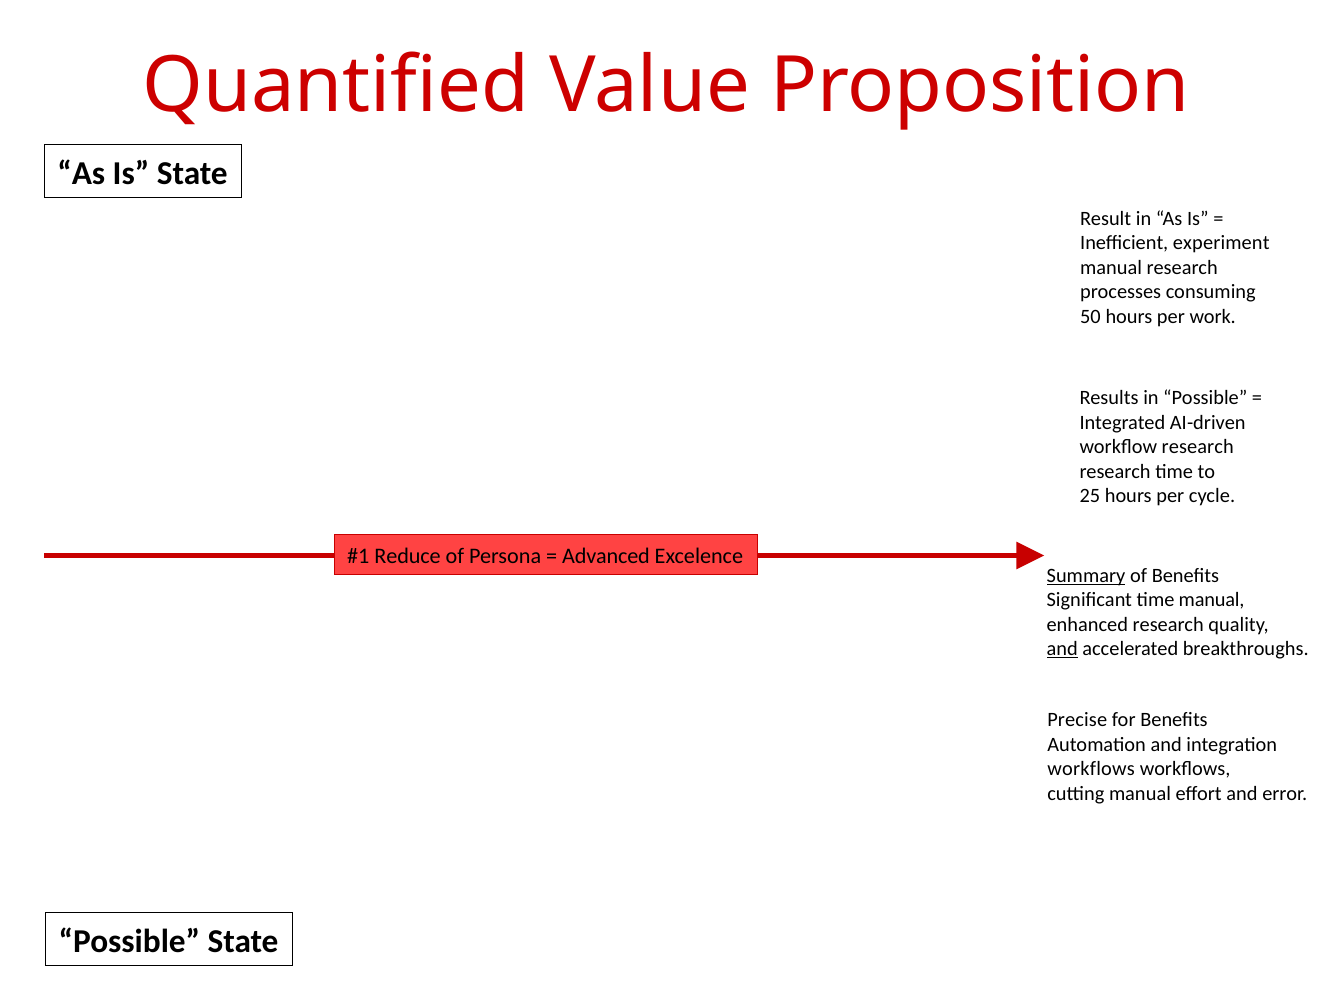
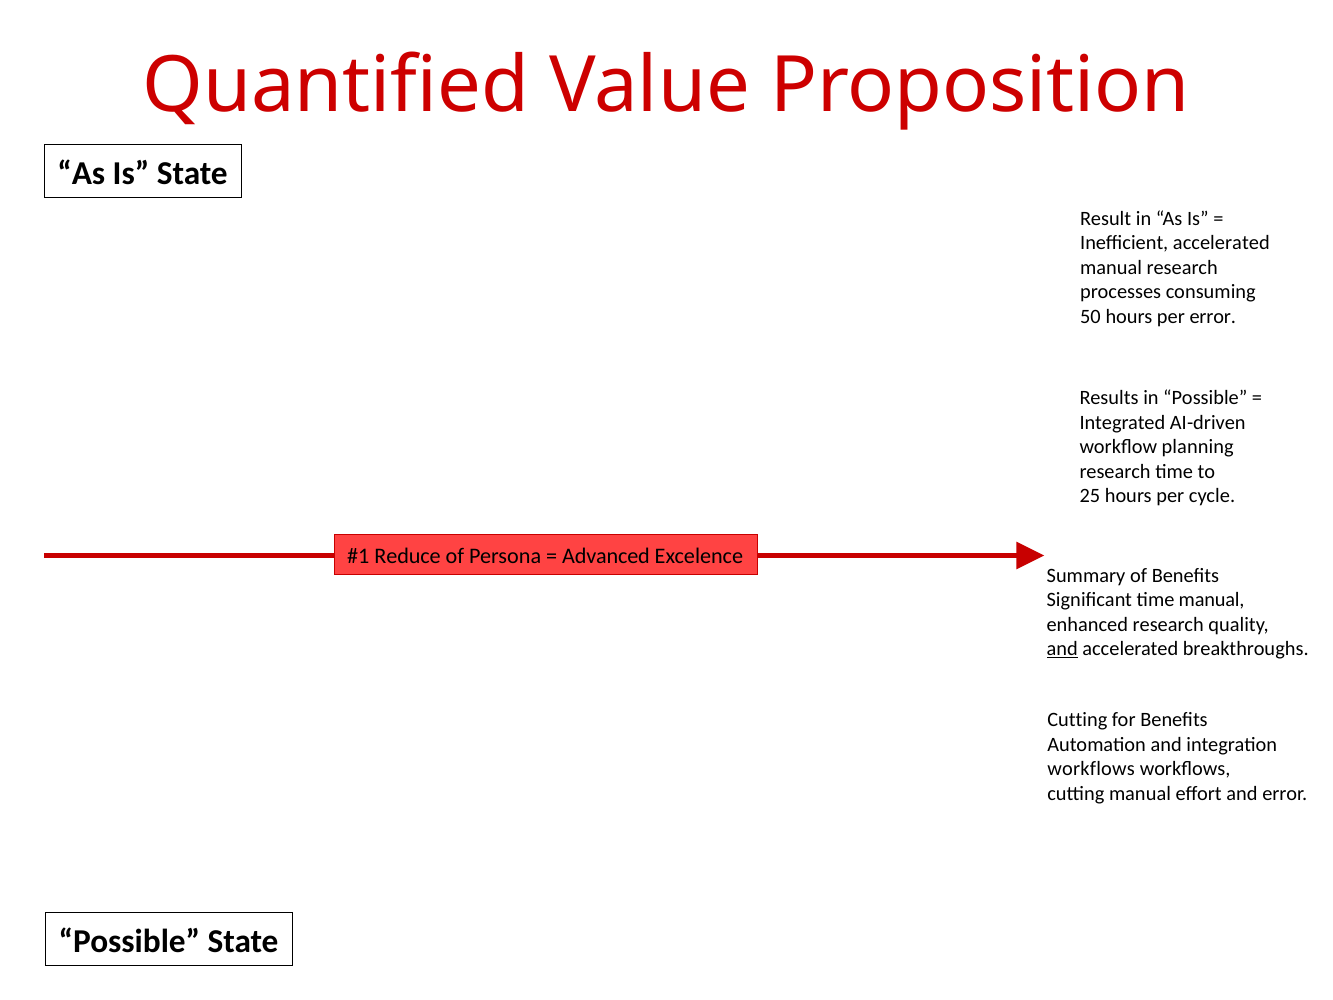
Inefficient experiment: experiment -> accelerated
per work: work -> error
workflow research: research -> planning
Summary underline: present -> none
Precise at (1077, 720): Precise -> Cutting
